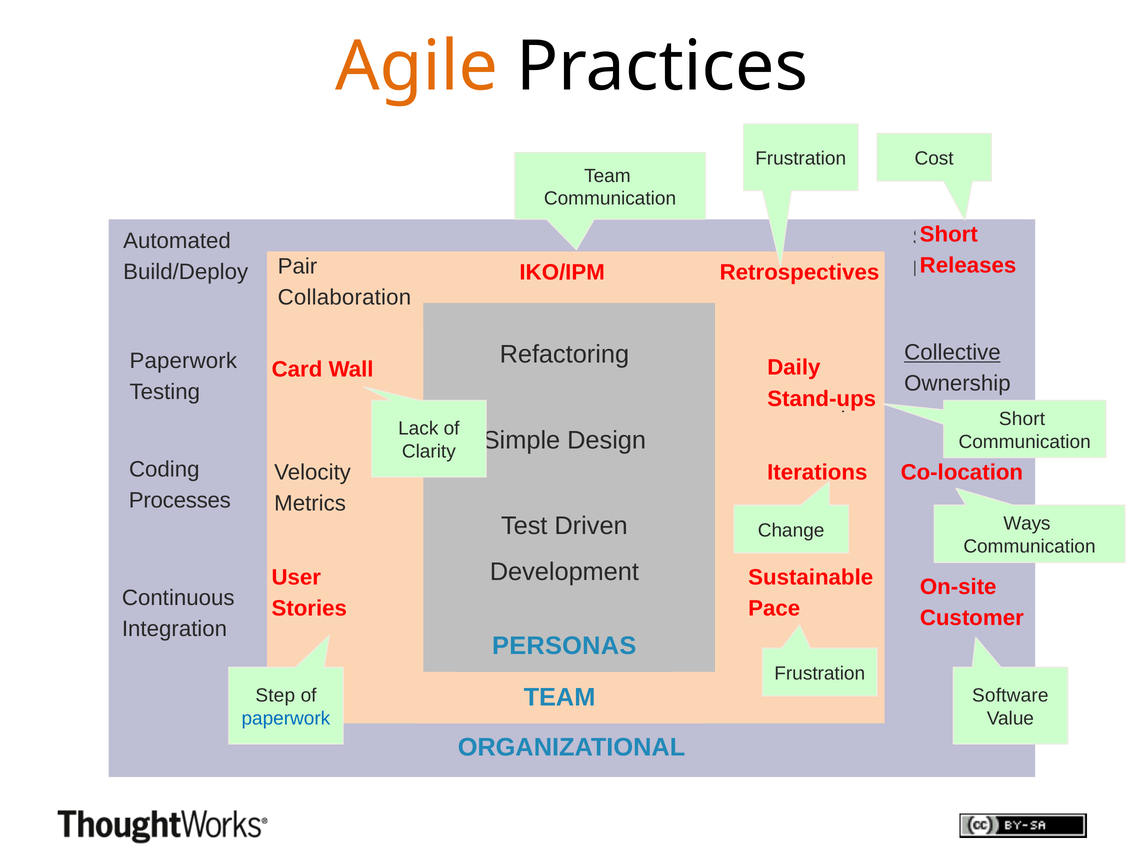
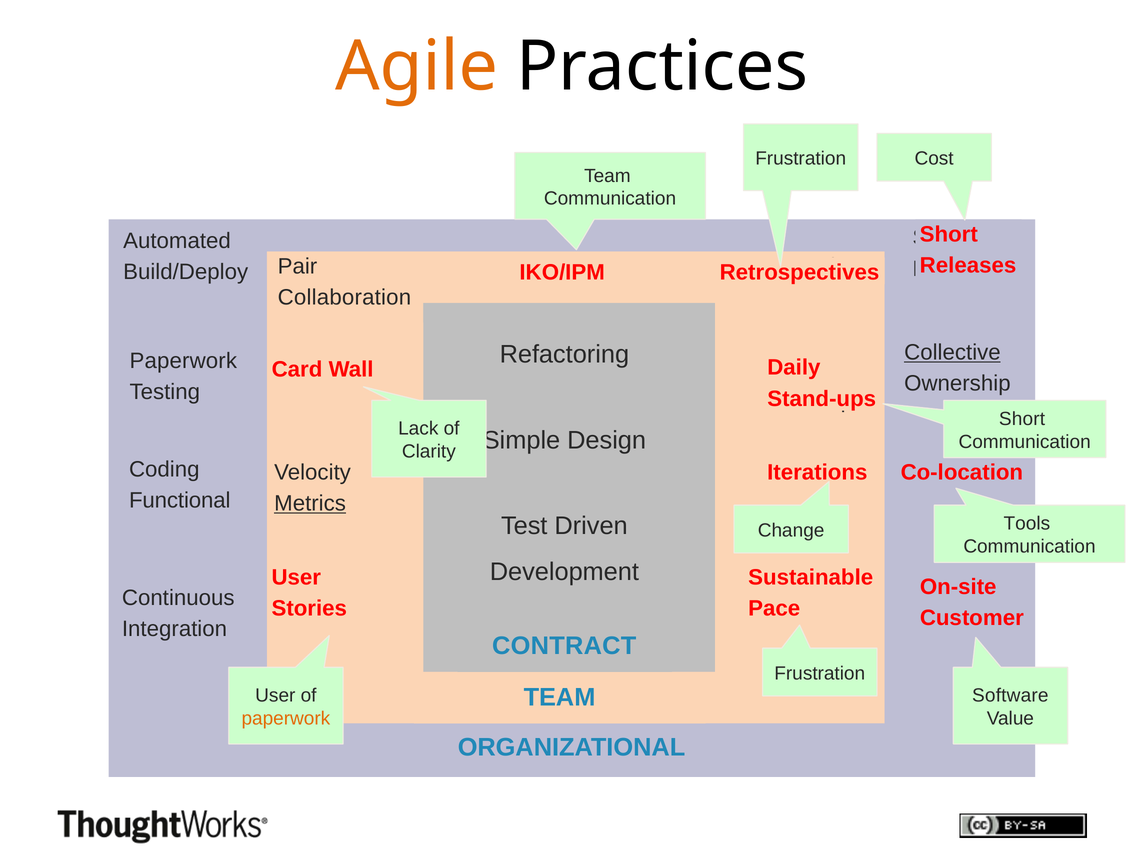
Processes: Processes -> Functional
Metrics underline: none -> present
Ways: Ways -> Tools
PERSONAS: PERSONAS -> CONTRACT
Step at (275, 696): Step -> User
paperwork at (286, 718) colour: blue -> orange
